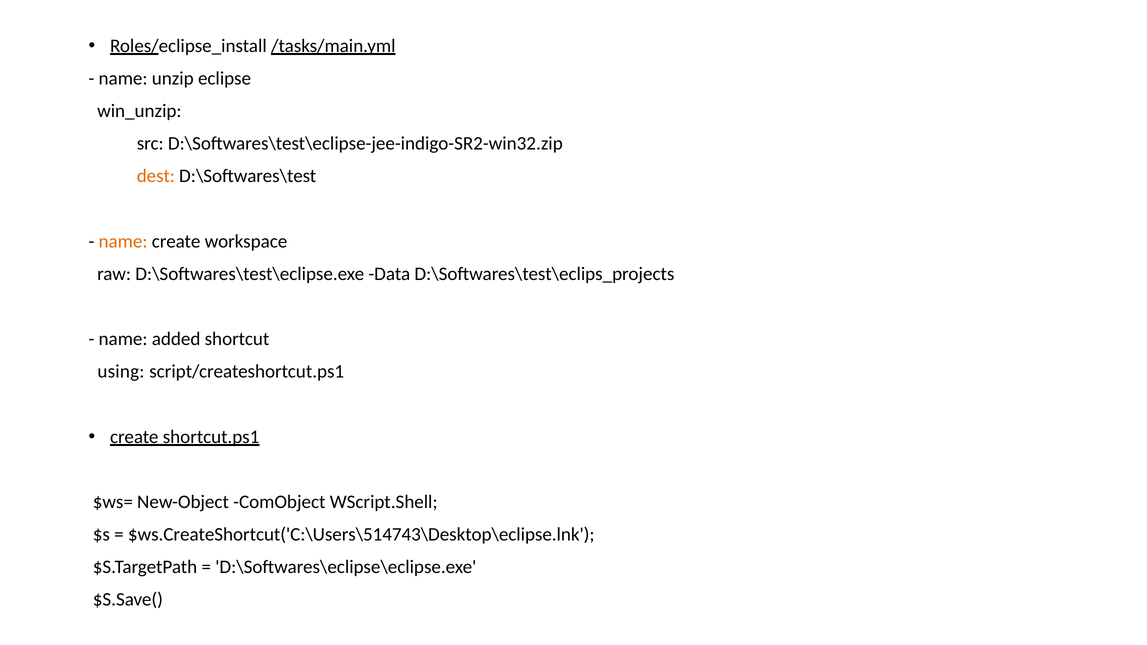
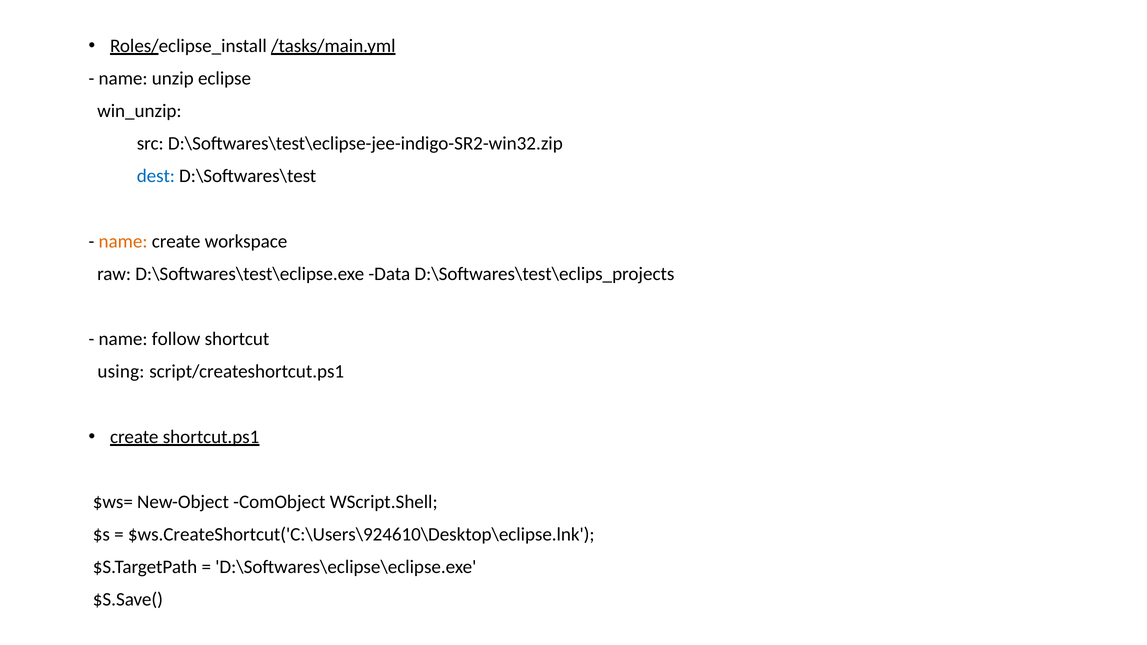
dest colour: orange -> blue
added: added -> follow
$ws.CreateShortcut('C:\Users\514743\Desktop\eclipse.lnk: $ws.CreateShortcut('C:\Users\514743\Desktop\eclipse.lnk -> $ws.CreateShortcut('C:\Users\924610\Desktop\eclipse.lnk
